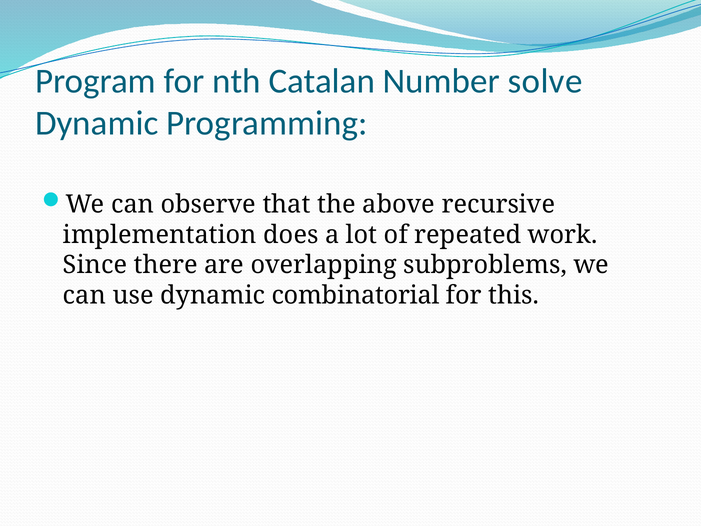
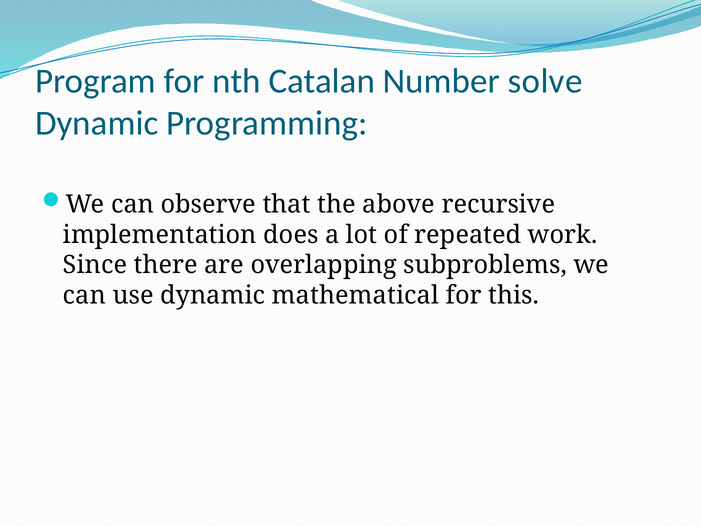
combinatorial: combinatorial -> mathematical
